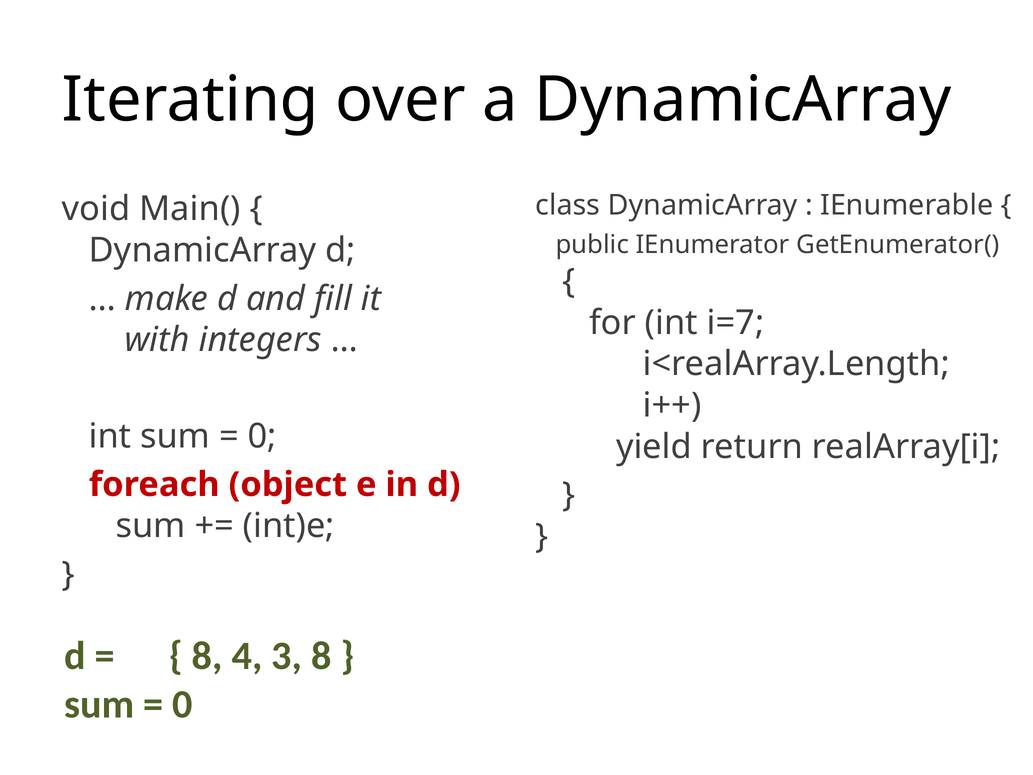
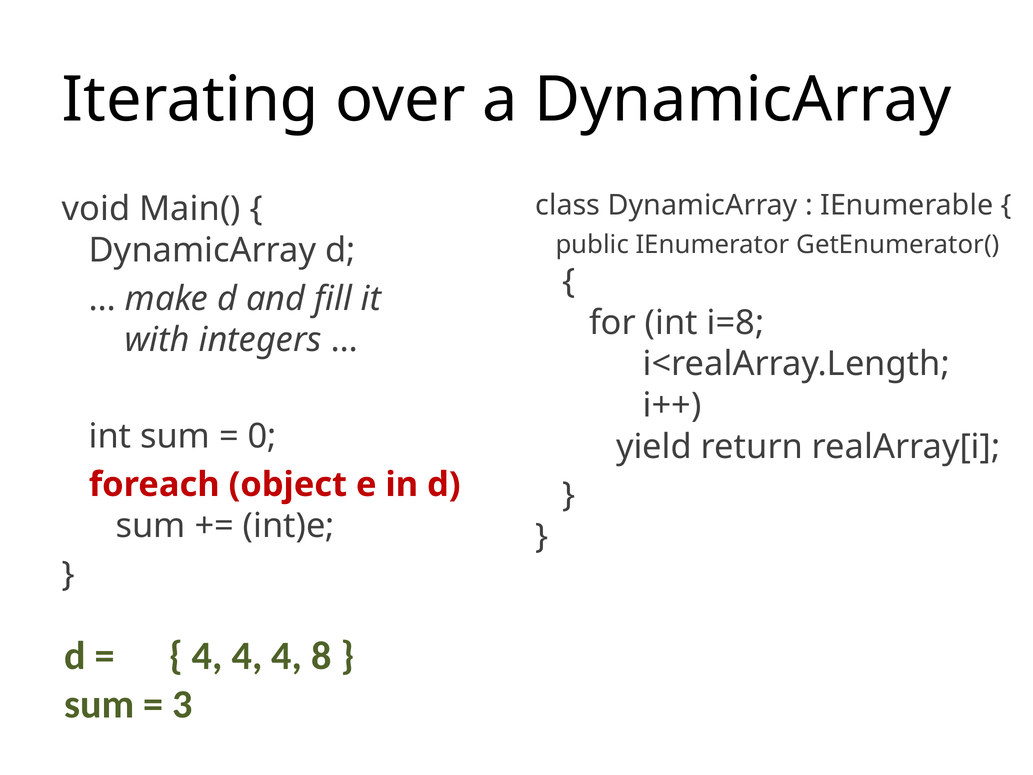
i=7: i=7 -> i=8
8 at (207, 656): 8 -> 4
3 at (287, 656): 3 -> 4
0 at (183, 704): 0 -> 3
